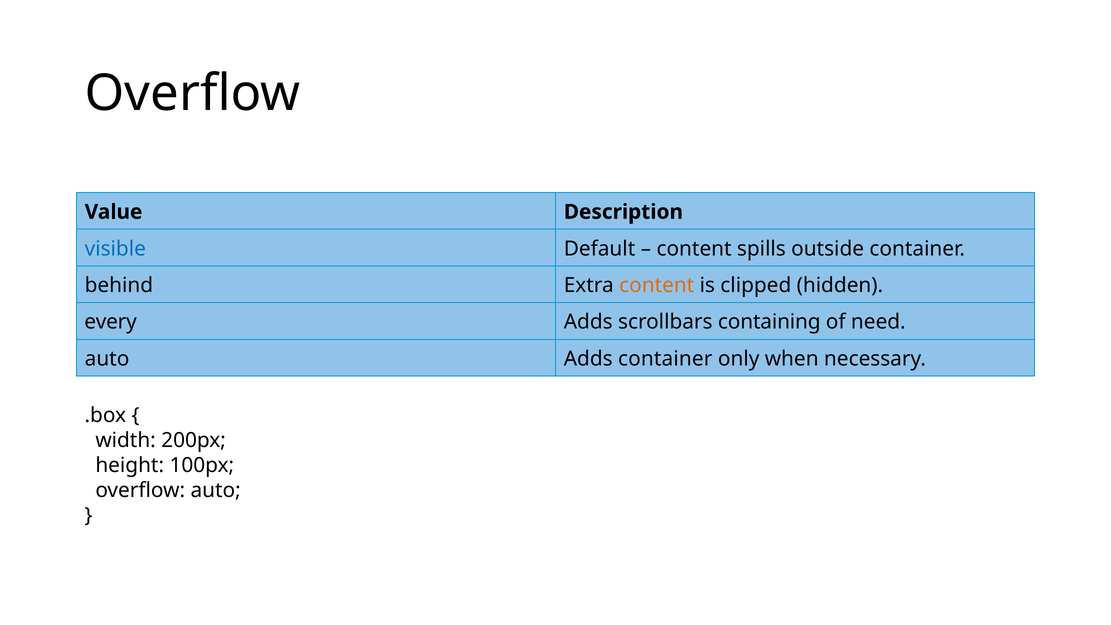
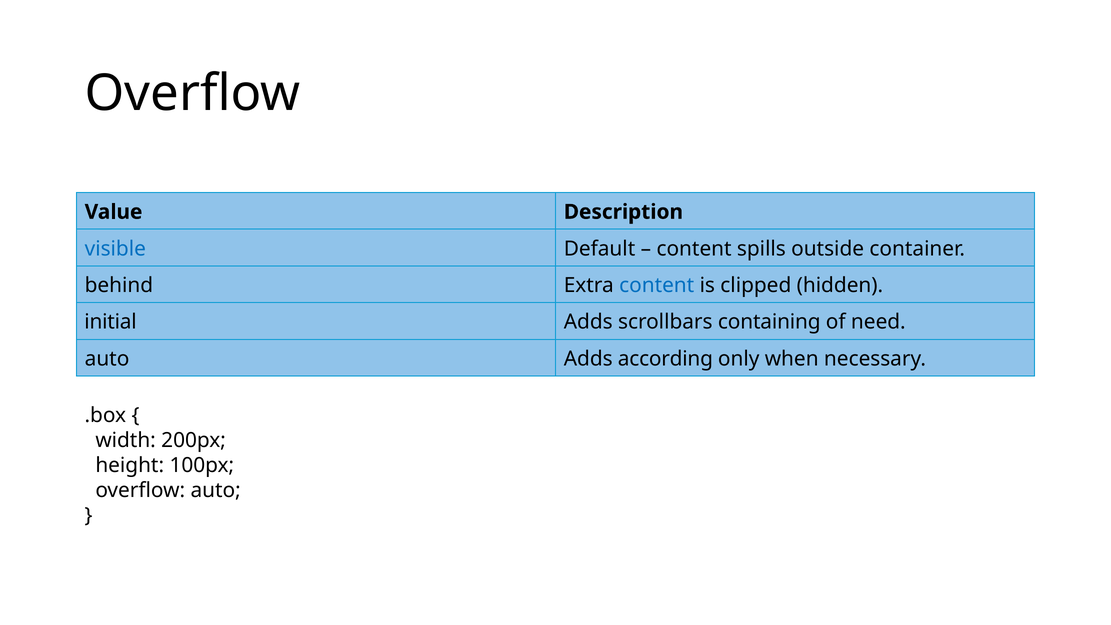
content at (657, 285) colour: orange -> blue
every: every -> initial
Adds container: container -> according
